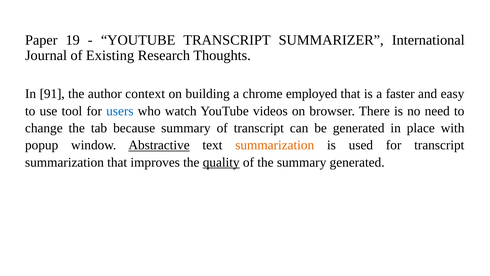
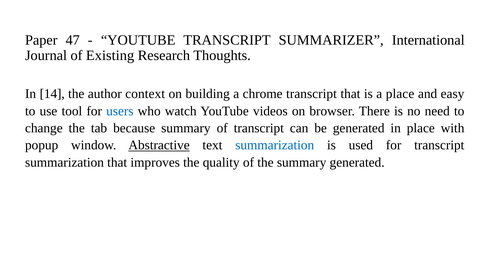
19: 19 -> 47
91: 91 -> 14
chrome employed: employed -> transcript
a faster: faster -> place
summarization at (275, 145) colour: orange -> blue
quality underline: present -> none
